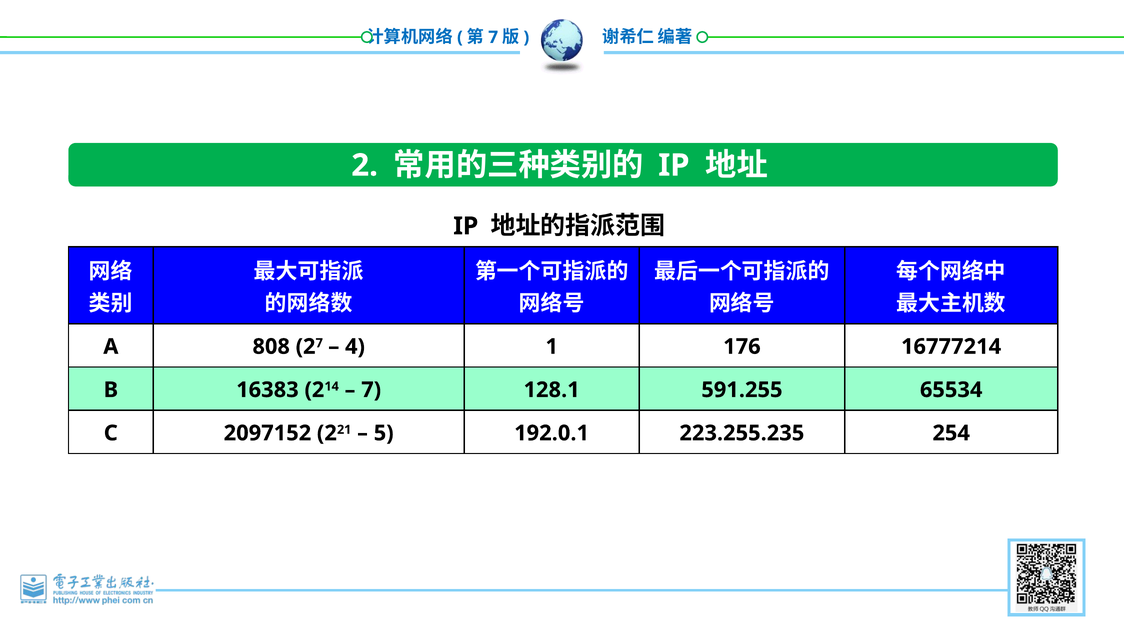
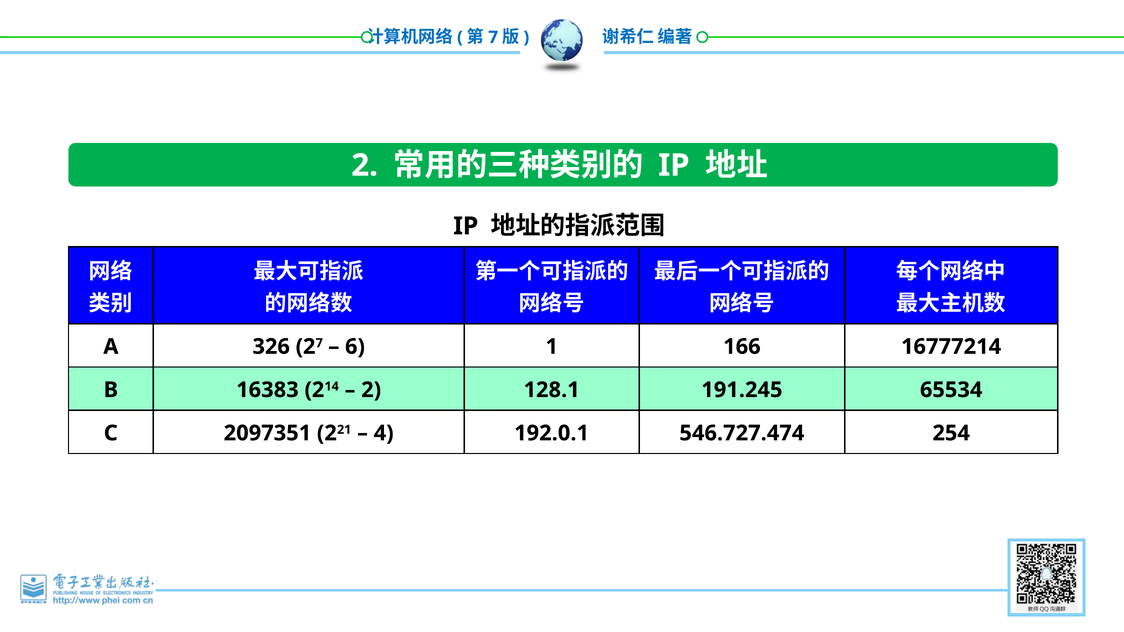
808: 808 -> 326
4: 4 -> 6
176: 176 -> 166
7 at (371, 390): 7 -> 2
591.255: 591.255 -> 191.245
2097152: 2097152 -> 2097351
5: 5 -> 4
223.255.235: 223.255.235 -> 546.727.474
